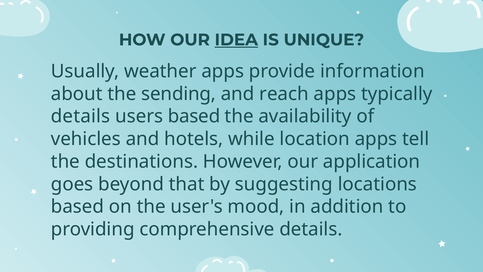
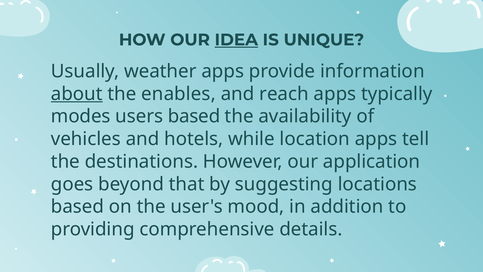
about underline: none -> present
sending: sending -> enables
details at (81, 116): details -> modes
